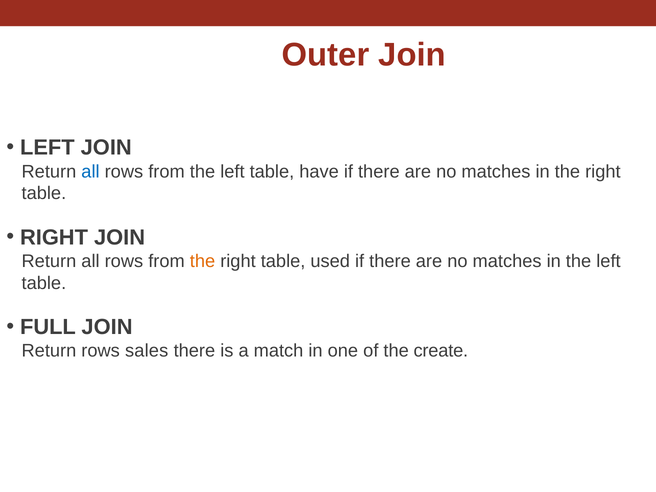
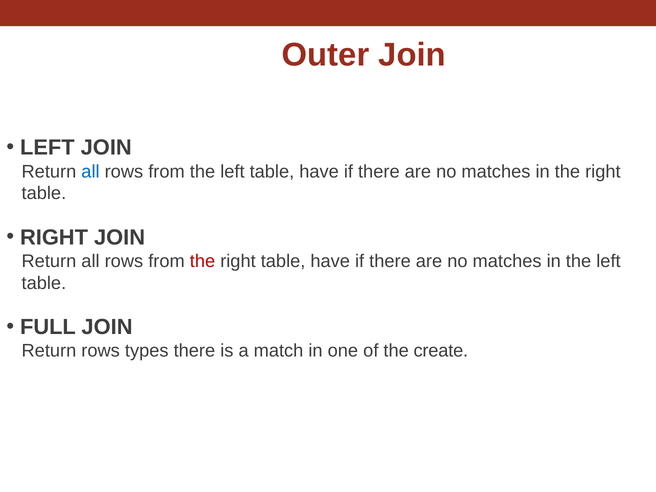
the at (203, 261) colour: orange -> red
right table used: used -> have
sales: sales -> types
